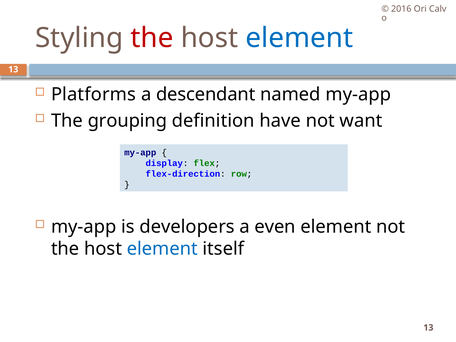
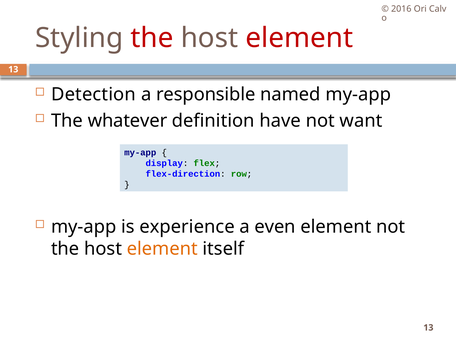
element at (299, 38) colour: blue -> red
Platforms: Platforms -> Detection
descendant: descendant -> responsible
grouping: grouping -> whatever
developers: developers -> experience
element at (162, 249) colour: blue -> orange
